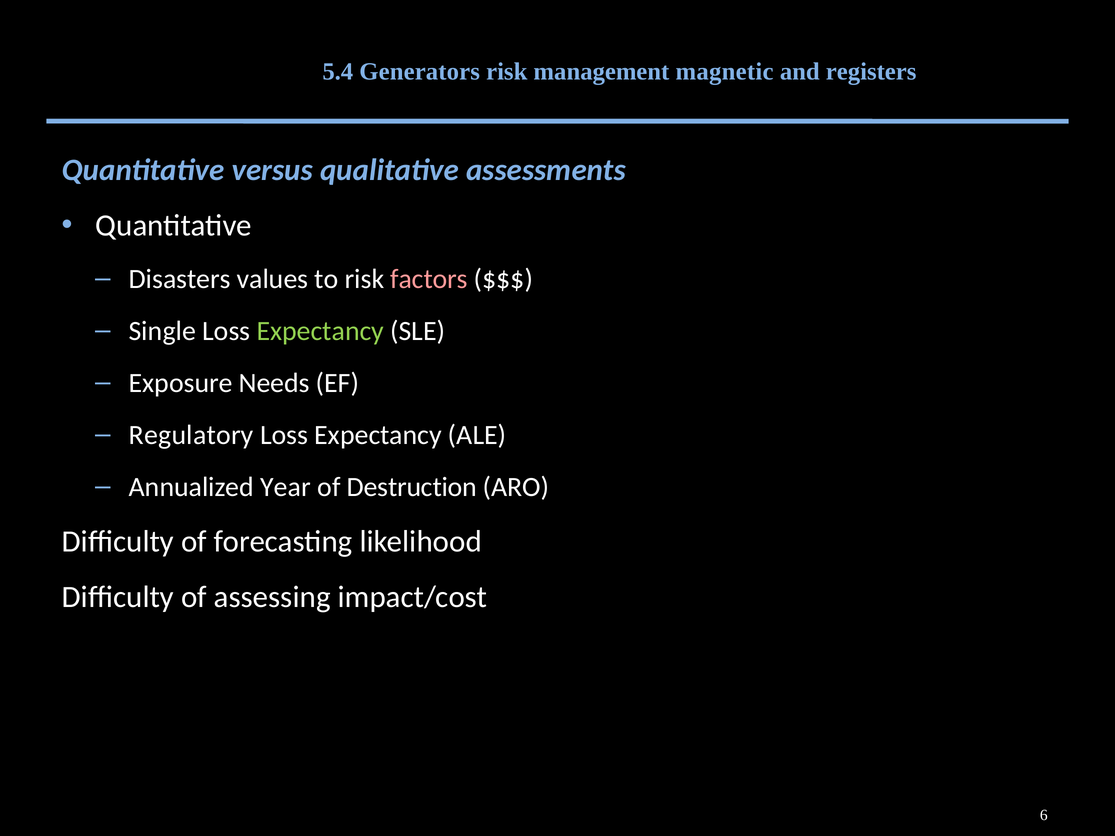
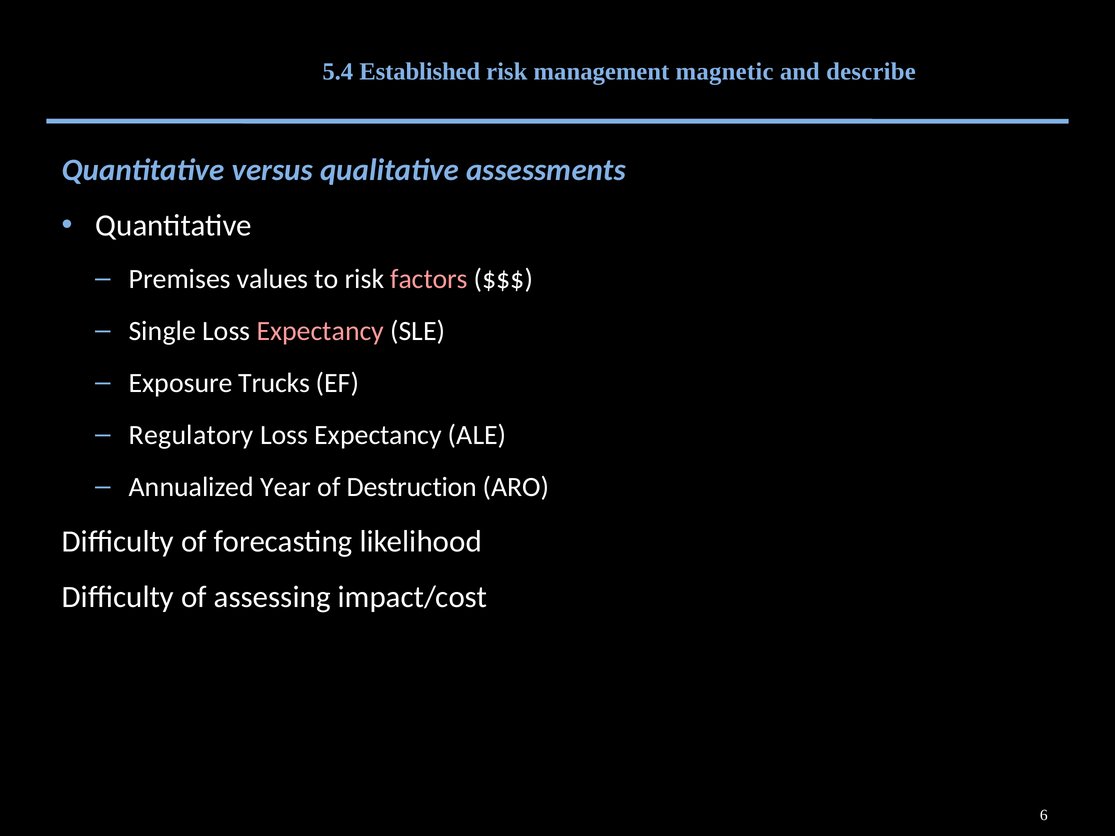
Generators: Generators -> Established
registers: registers -> describe
Disasters: Disasters -> Premises
Expectancy at (320, 331) colour: light green -> pink
Needs: Needs -> Trucks
